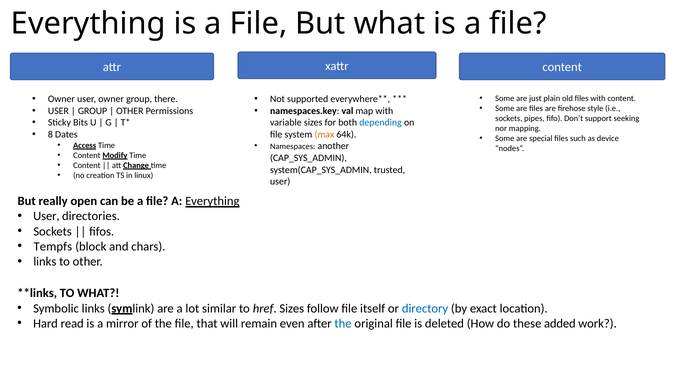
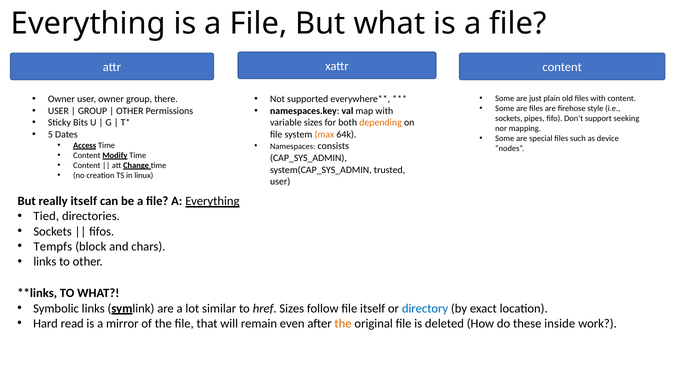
depending colour: blue -> orange
8: 8 -> 5
another: another -> consists
really open: open -> itself
User at (46, 217): User -> Tied
the at (343, 324) colour: blue -> orange
added: added -> inside
